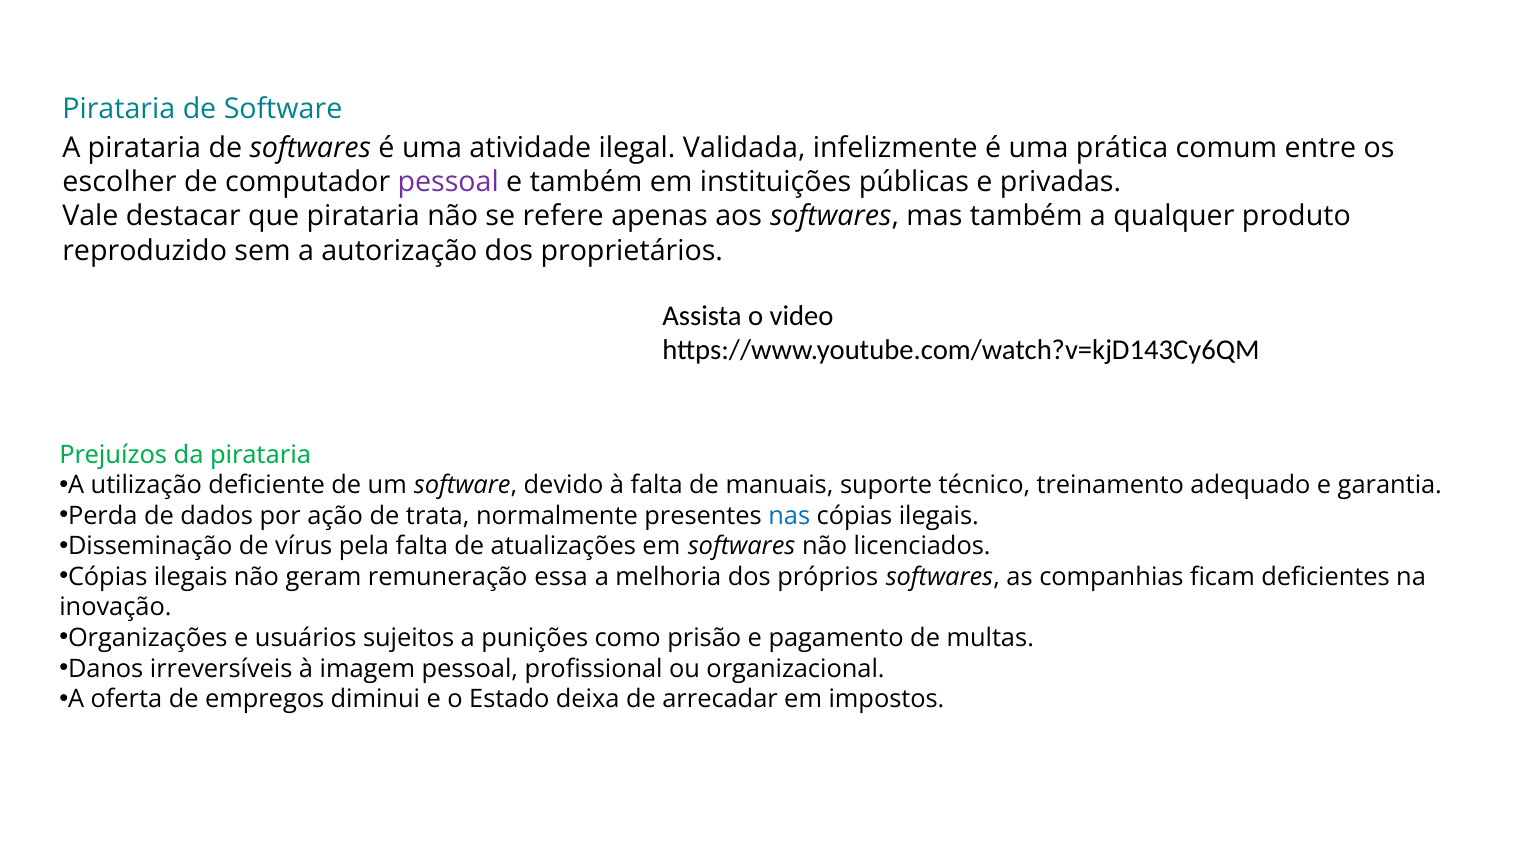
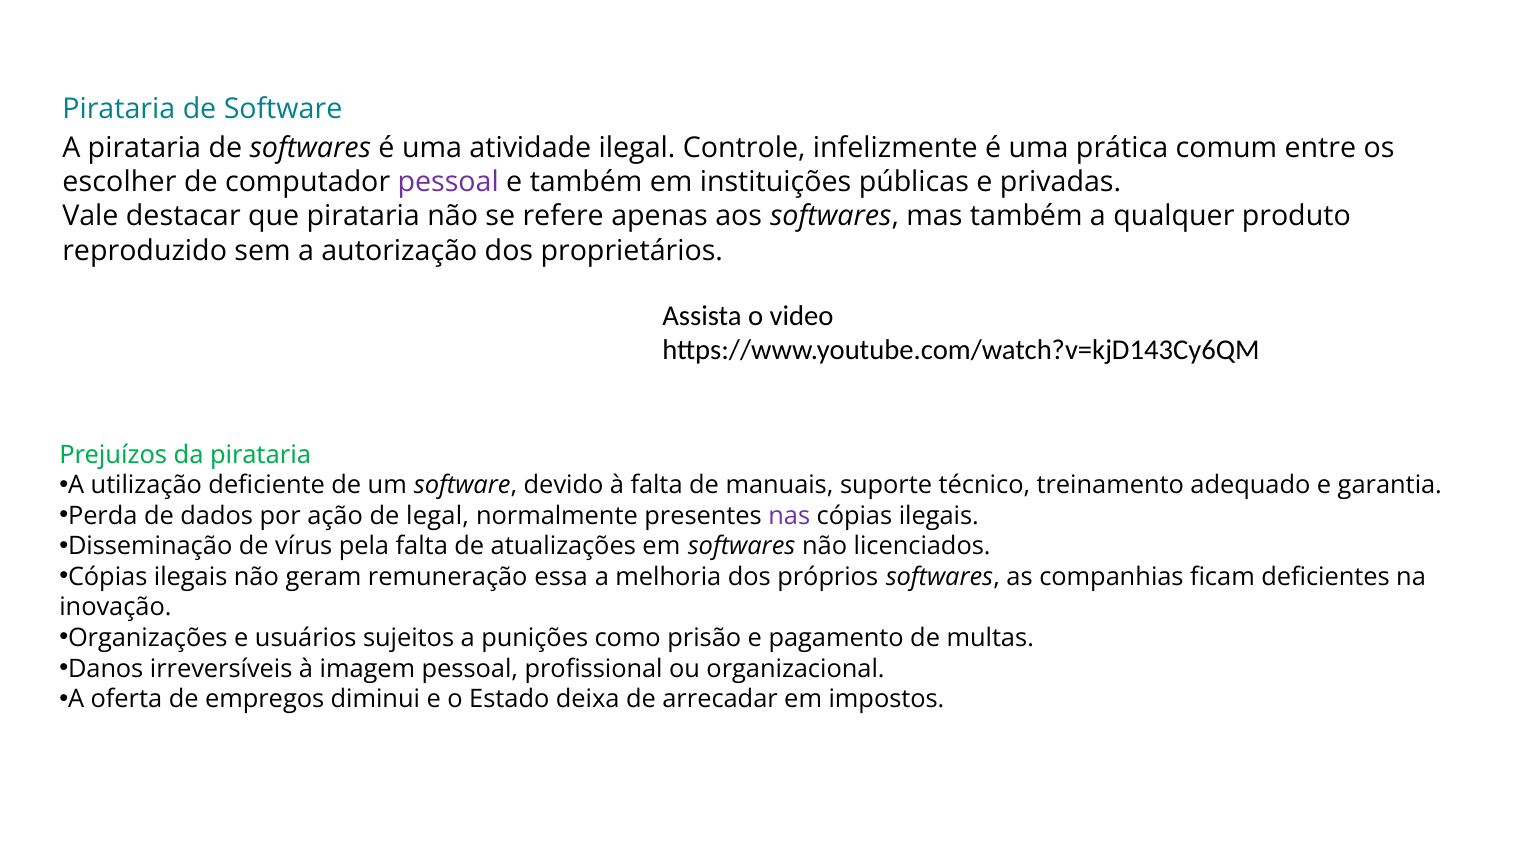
Validada: Validada -> Controle
trata: trata -> legal
nas colour: blue -> purple
